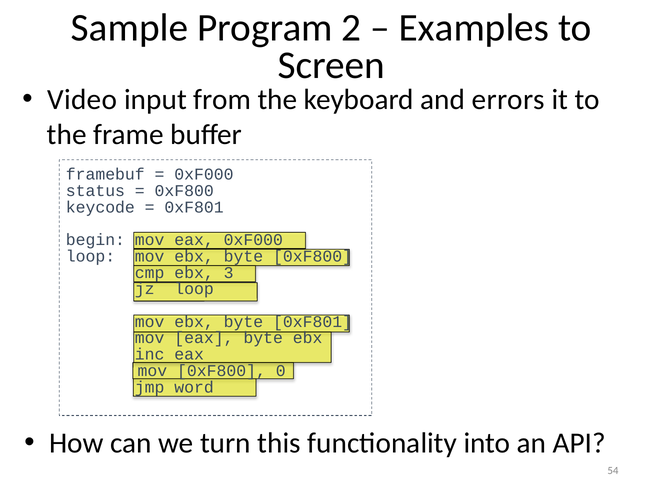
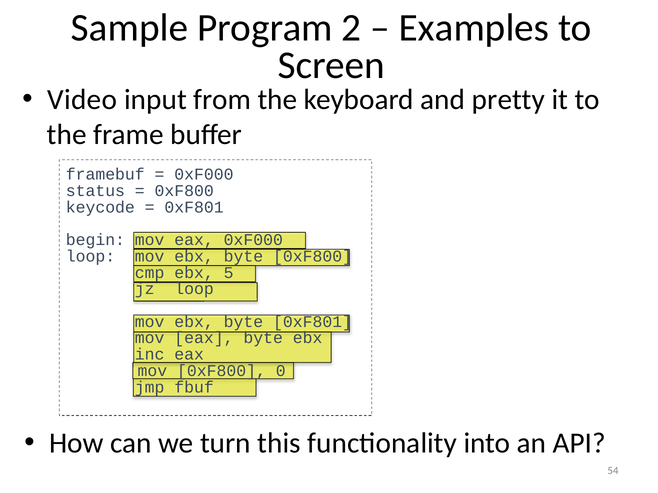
errors: errors -> pretty
3: 3 -> 5
word: word -> fbuf
